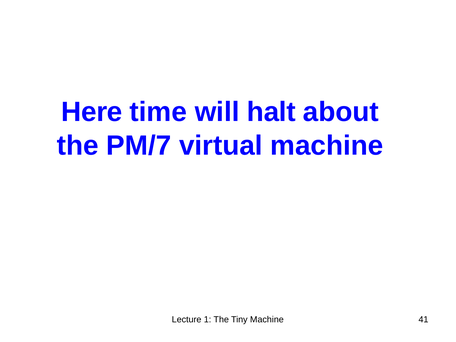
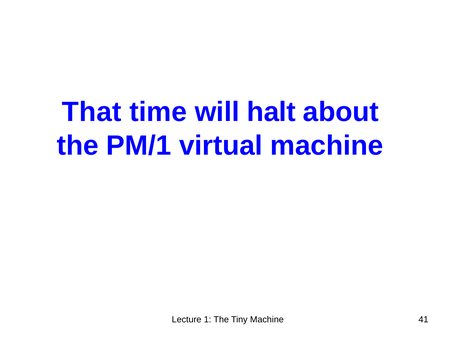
Here: Here -> That
PM/7: PM/7 -> PM/1
